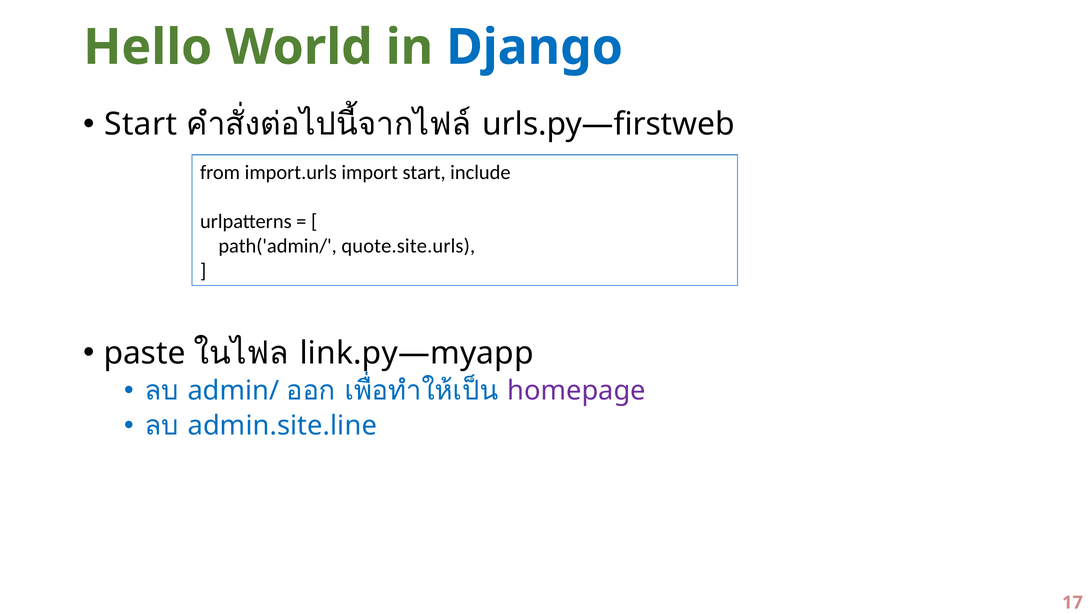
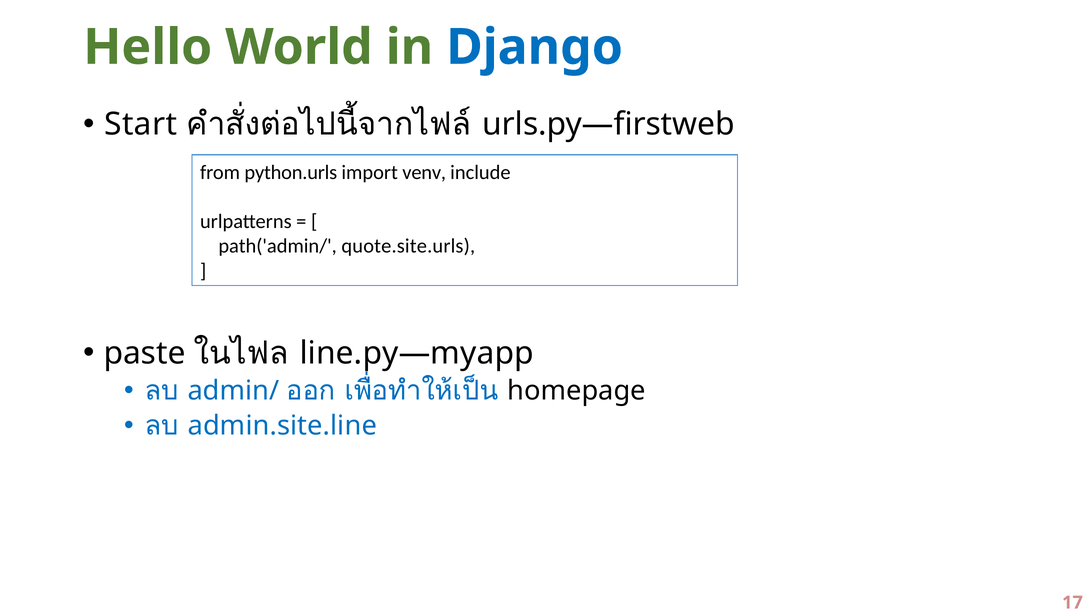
import.urls: import.urls -> python.urls
import start: start -> venv
link.py—myapp: link.py—myapp -> line.py—myapp
homepage colour: purple -> black
